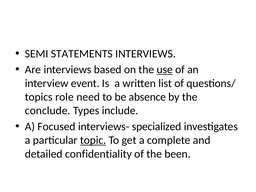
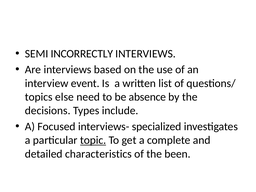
STATEMENTS: STATEMENTS -> INCORRECTLY
use underline: present -> none
role: role -> else
conclude: conclude -> decisions
confidentiality: confidentiality -> characteristics
